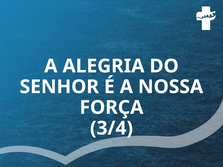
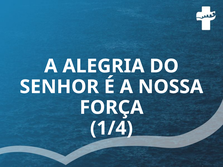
3/4: 3/4 -> 1/4
